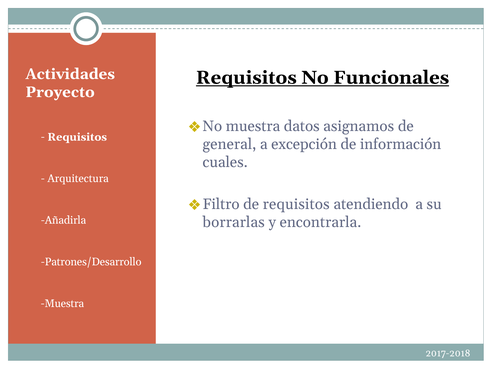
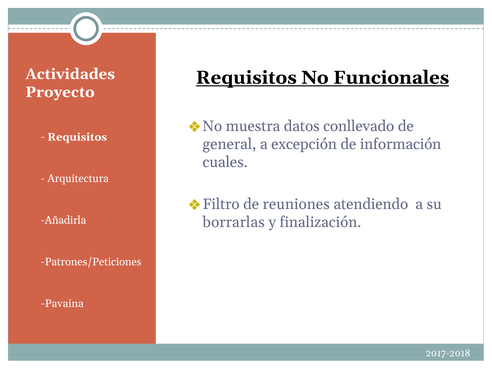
asignamos: asignamos -> conllevado
de requisitos: requisitos -> reuniones
encontrarla: encontrarla -> finalización
Patrones/Desarrollo: Patrones/Desarrollo -> Patrones/Peticiones
Muestra at (62, 303): Muestra -> Pavaina
